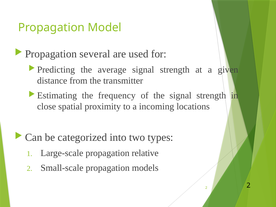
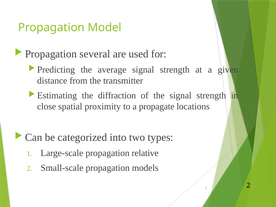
frequency: frequency -> diffraction
incoming: incoming -> propagate
